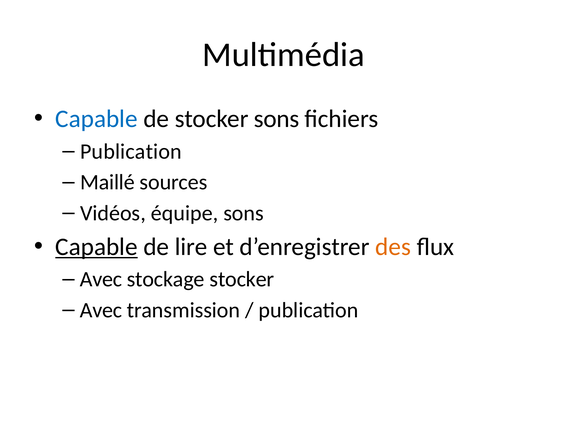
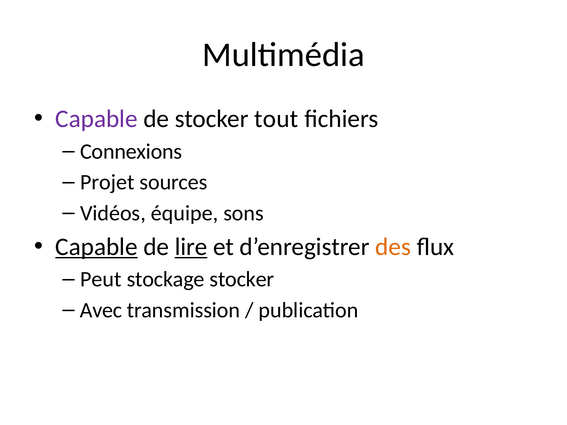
Capable at (96, 119) colour: blue -> purple
stocker sons: sons -> tout
Publication at (131, 152): Publication -> Connexions
Maillé: Maillé -> Projet
lire underline: none -> present
Avec at (101, 279): Avec -> Peut
